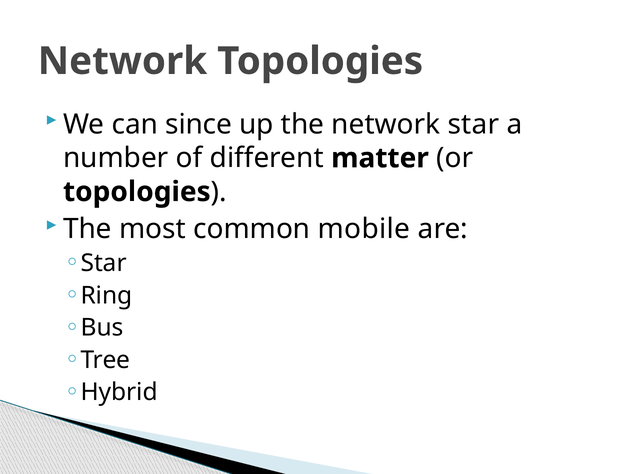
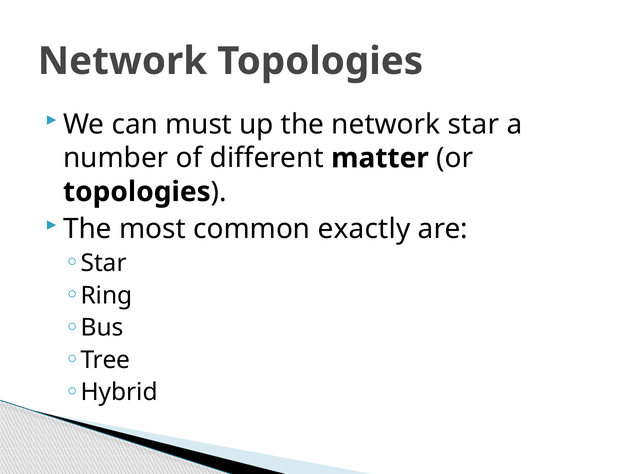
since: since -> must
mobile: mobile -> exactly
